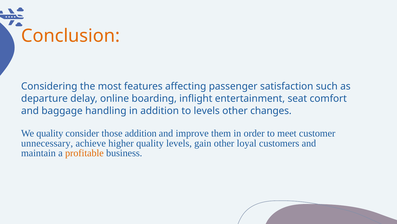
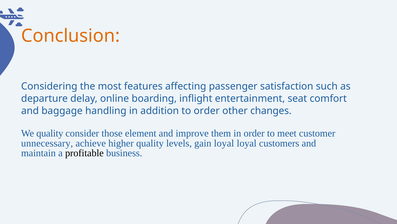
to levels: levels -> order
those addition: addition -> element
gain other: other -> loyal
profitable colour: orange -> black
